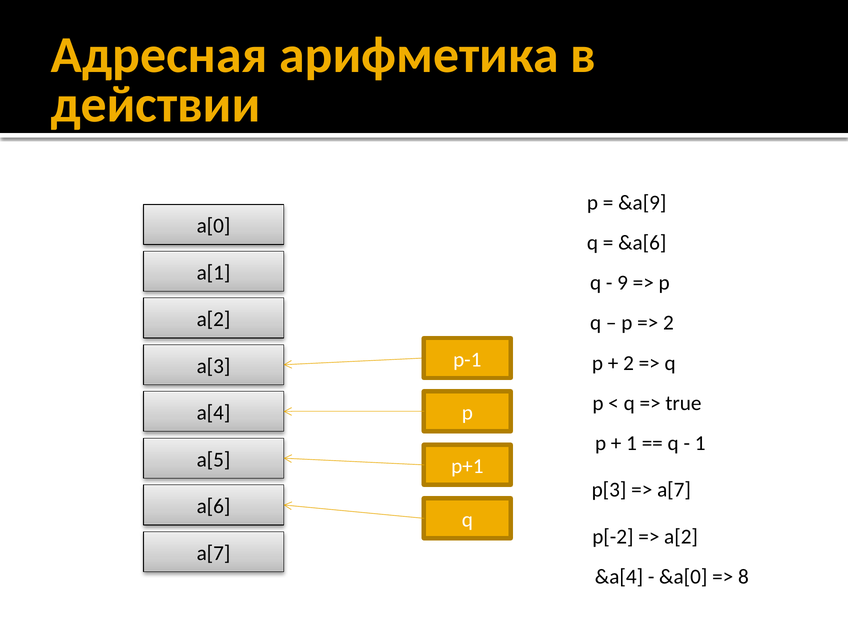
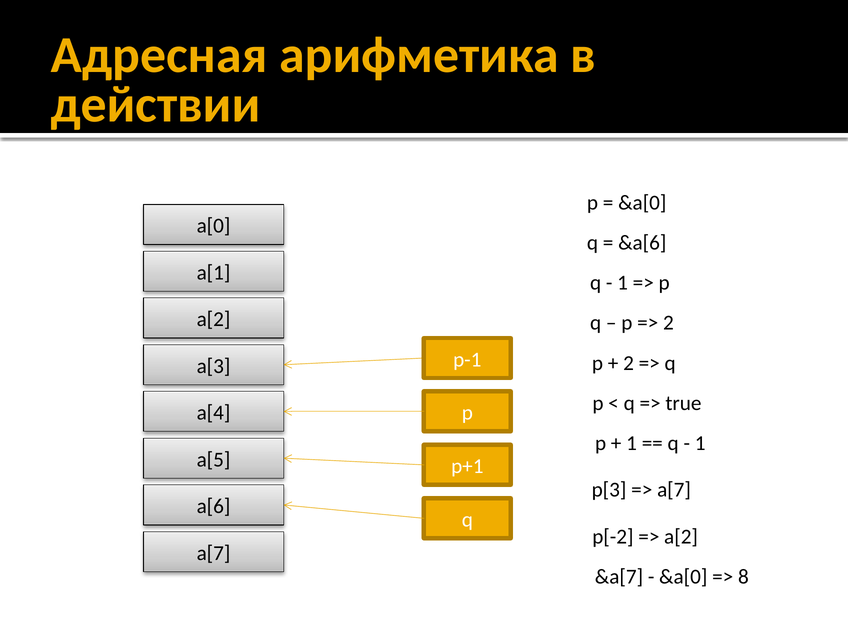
&a[9 at (642, 203): &a[9 -> &a[0
9 at (623, 283): 9 -> 1
&a[4: &a[4 -> &a[7
